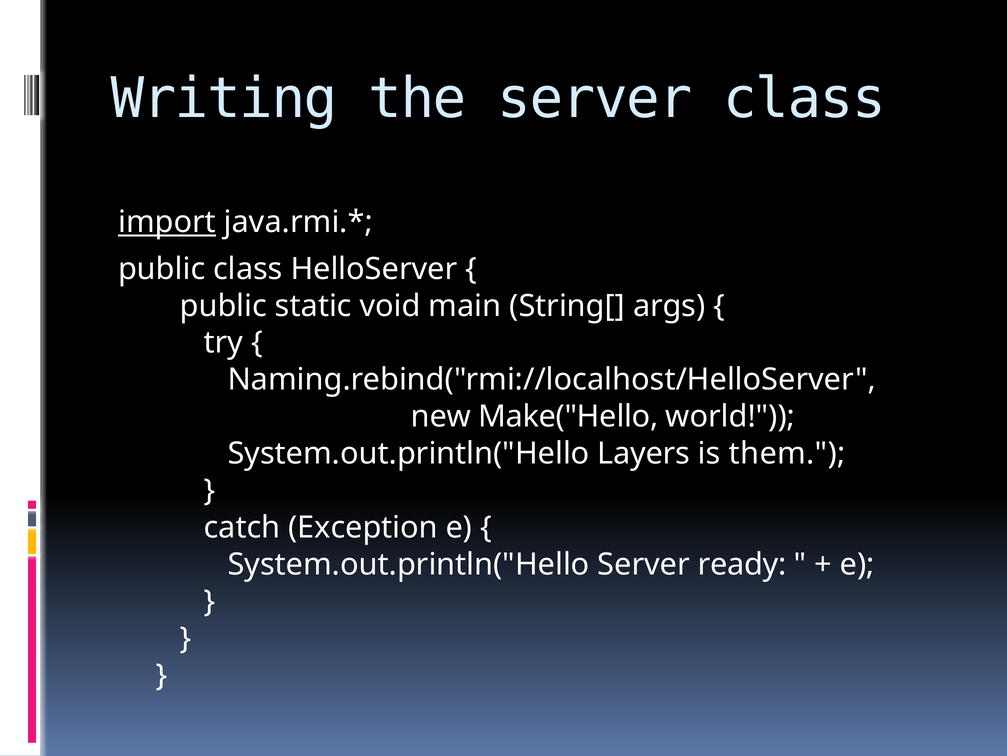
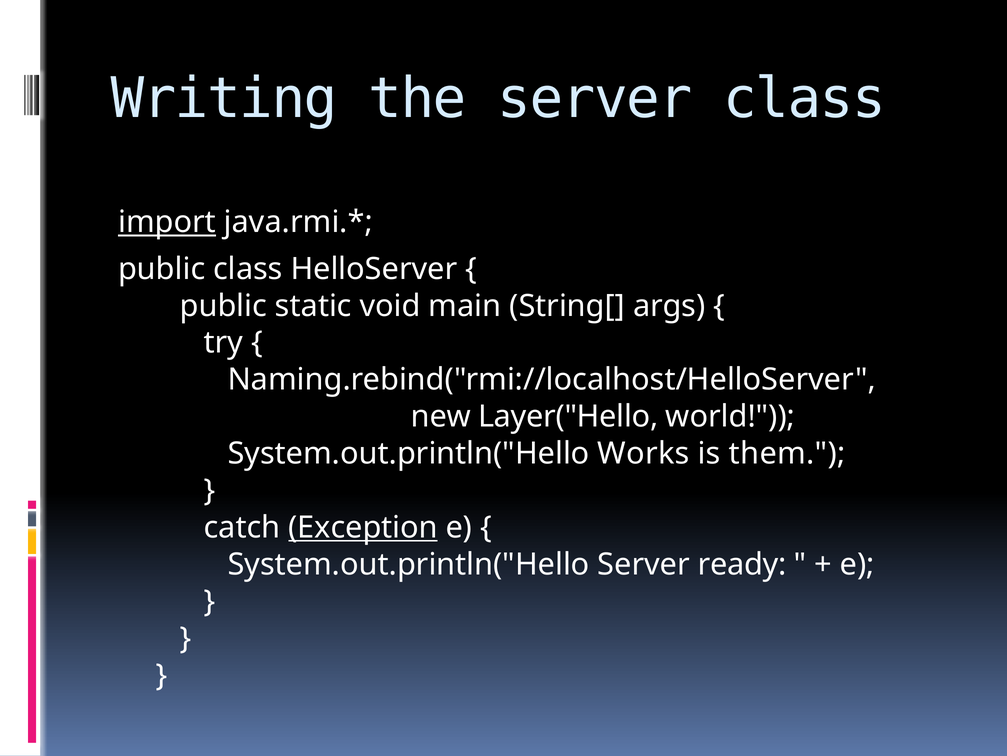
Make("Hello: Make("Hello -> Layer("Hello
Layers: Layers -> Works
Exception underline: none -> present
